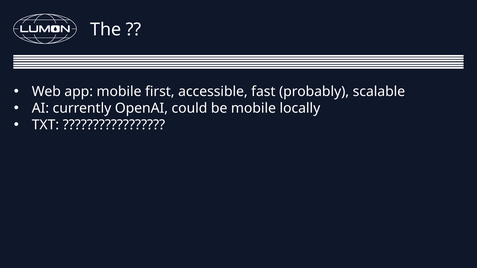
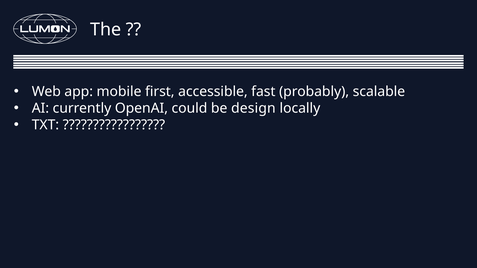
be mobile: mobile -> design
